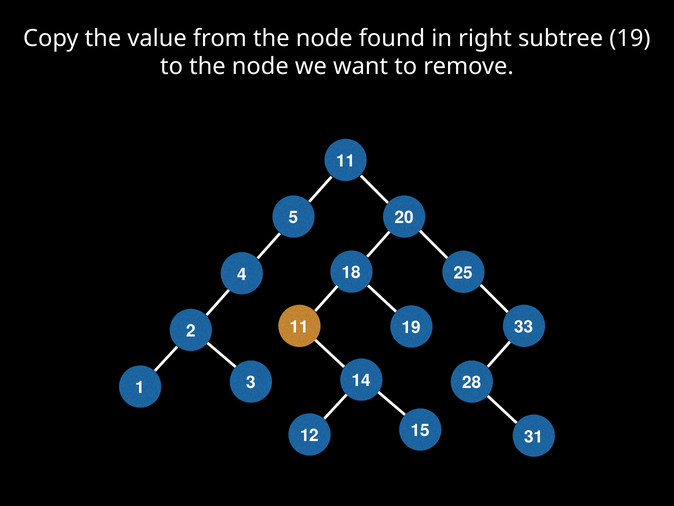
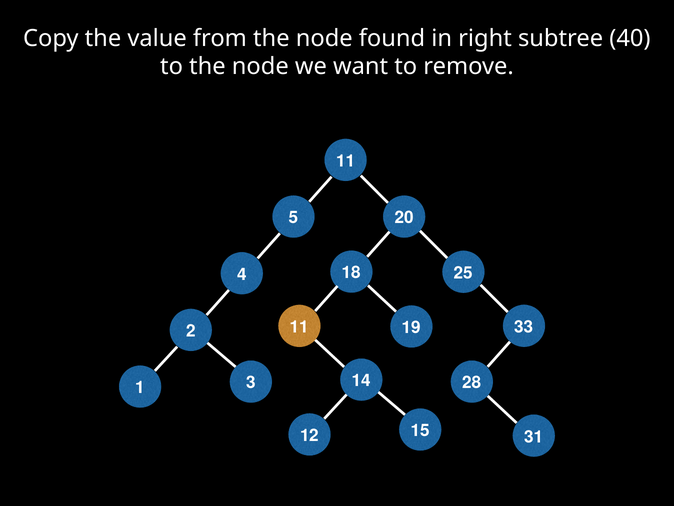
subtree 19: 19 -> 40
